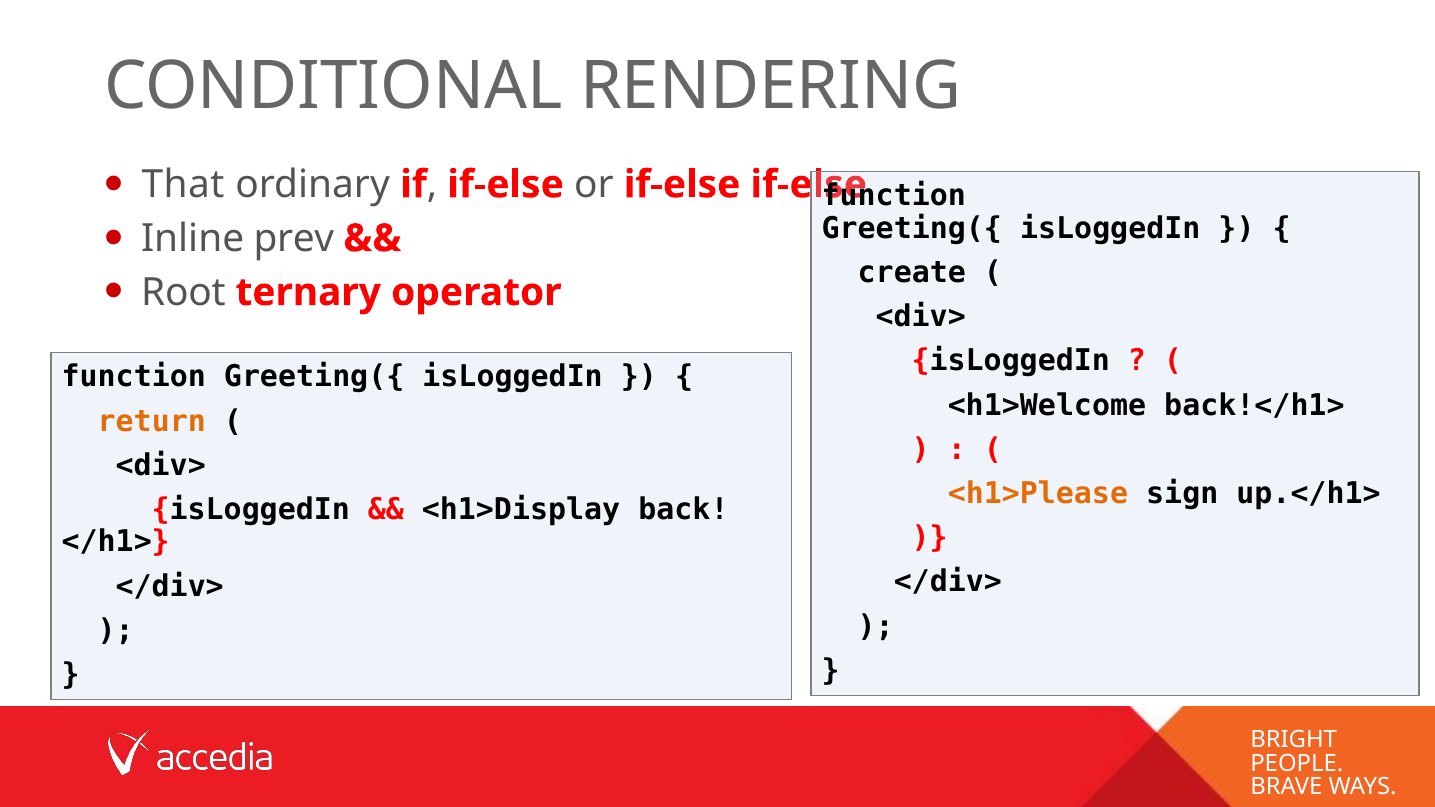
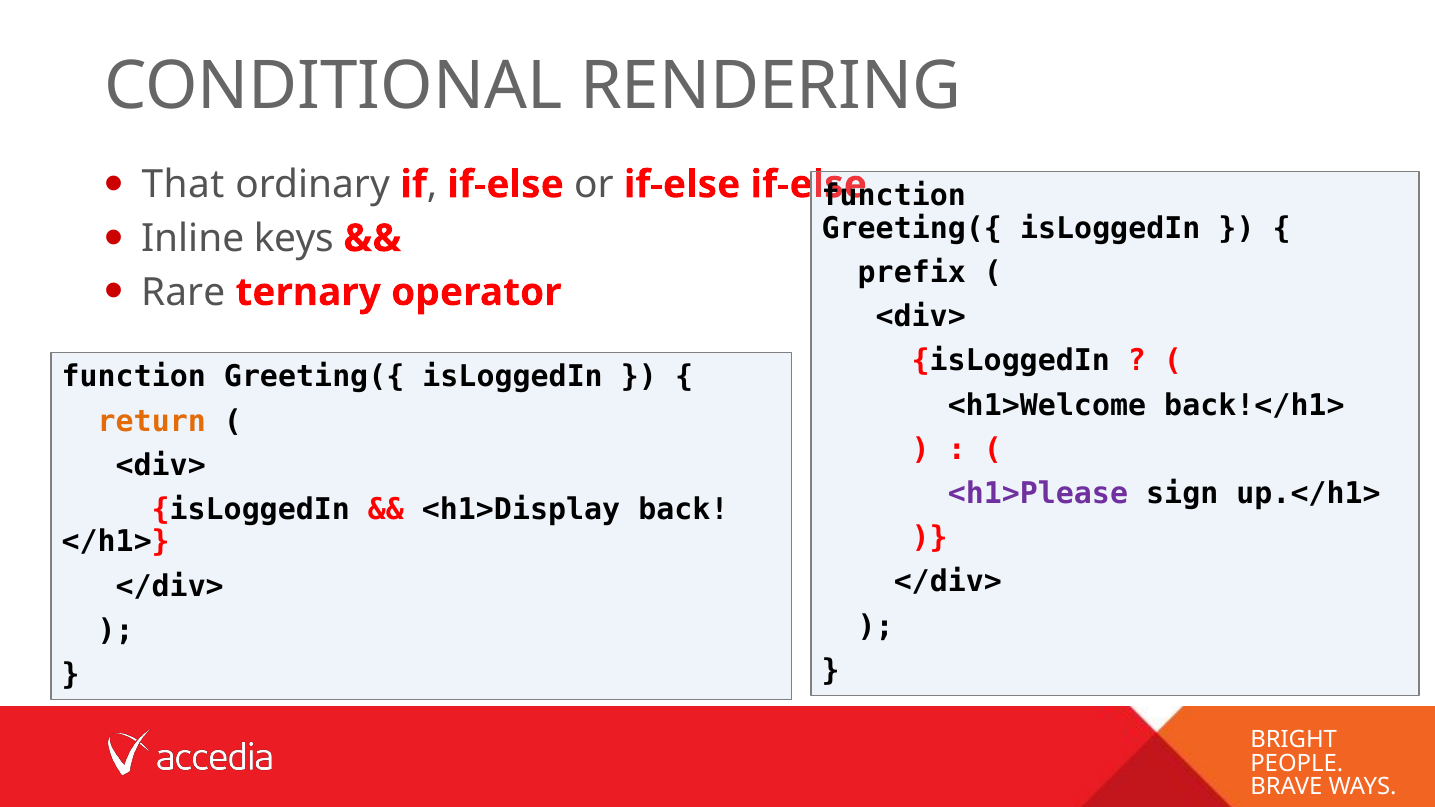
prev: prev -> keys
create: create -> prefix
Root: Root -> Rare
<h1>Please colour: orange -> purple
